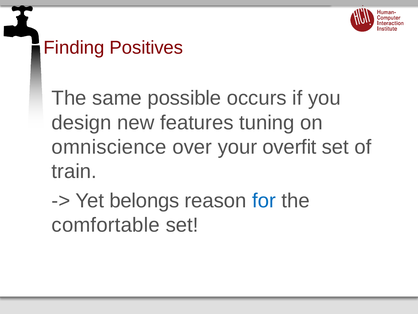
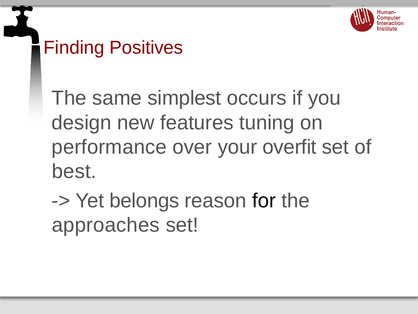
possible: possible -> simplest
omniscience: omniscience -> performance
train: train -> best
for colour: blue -> black
comfortable: comfortable -> approaches
